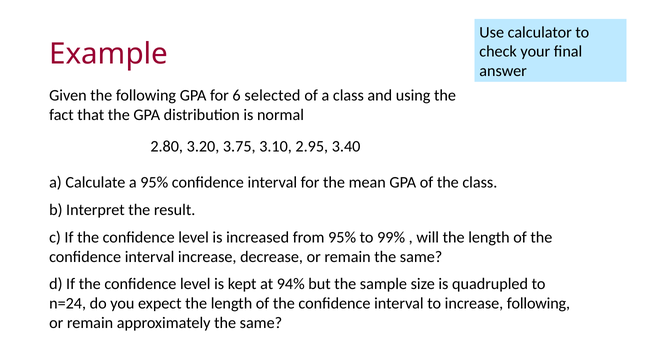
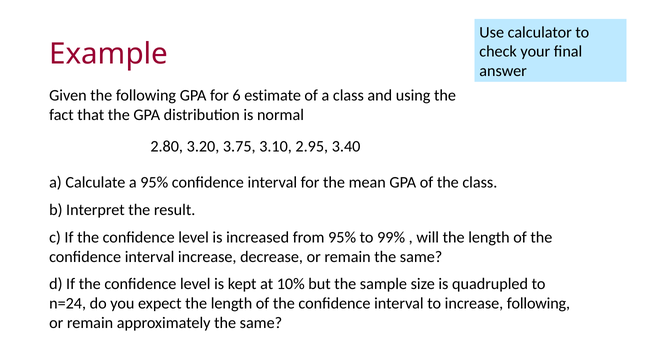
selected: selected -> estimate
94%: 94% -> 10%
